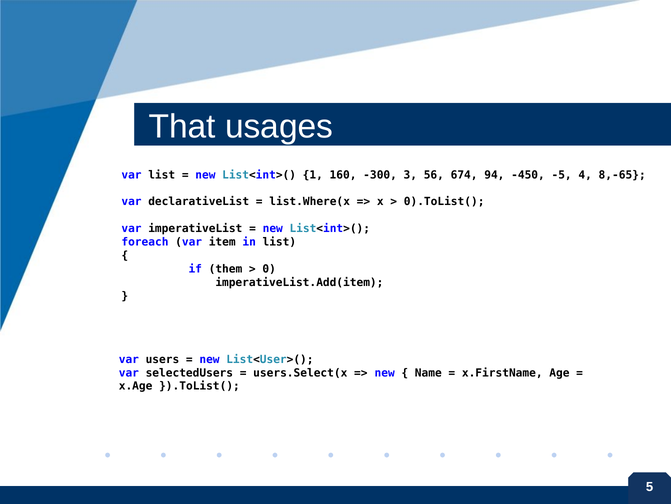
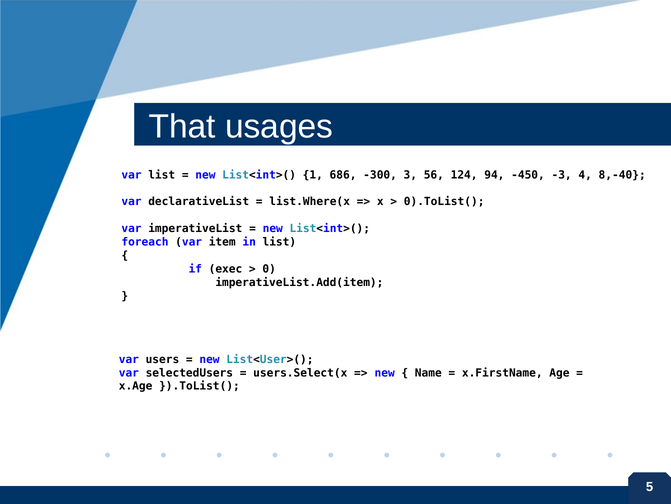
160: 160 -> 686
674: 674 -> 124
-5: -5 -> -3
8,-65: 8,-65 -> 8,-40
them: them -> exec
